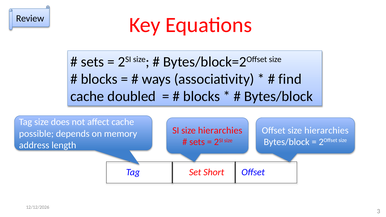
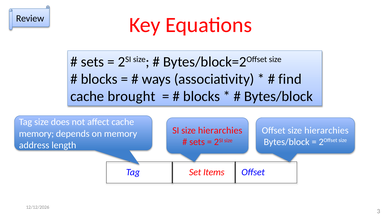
doubled: doubled -> brought
possible at (36, 134): possible -> memory
Short: Short -> Items
